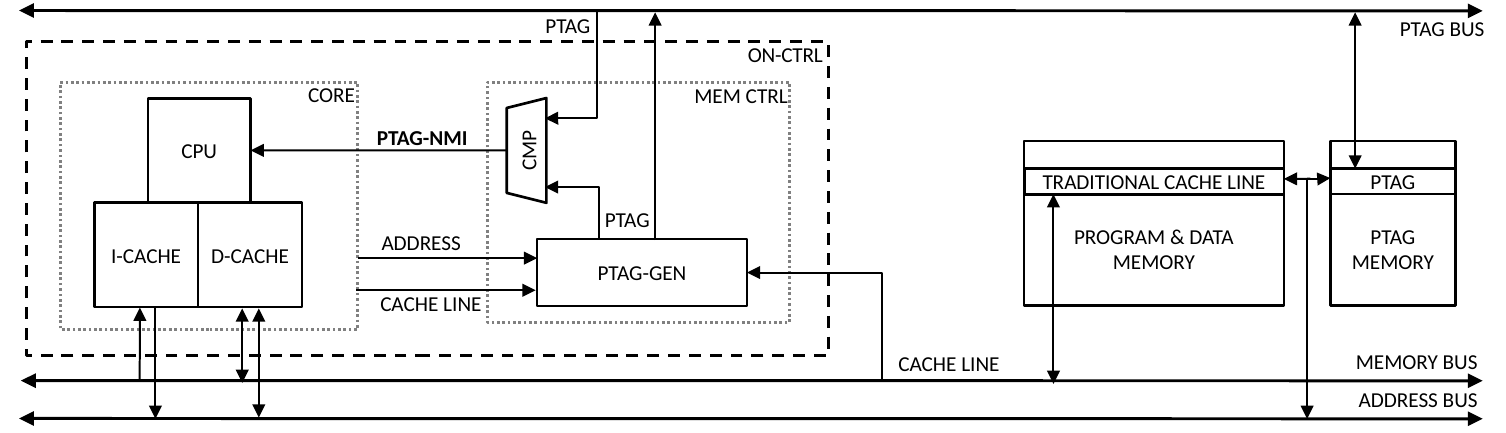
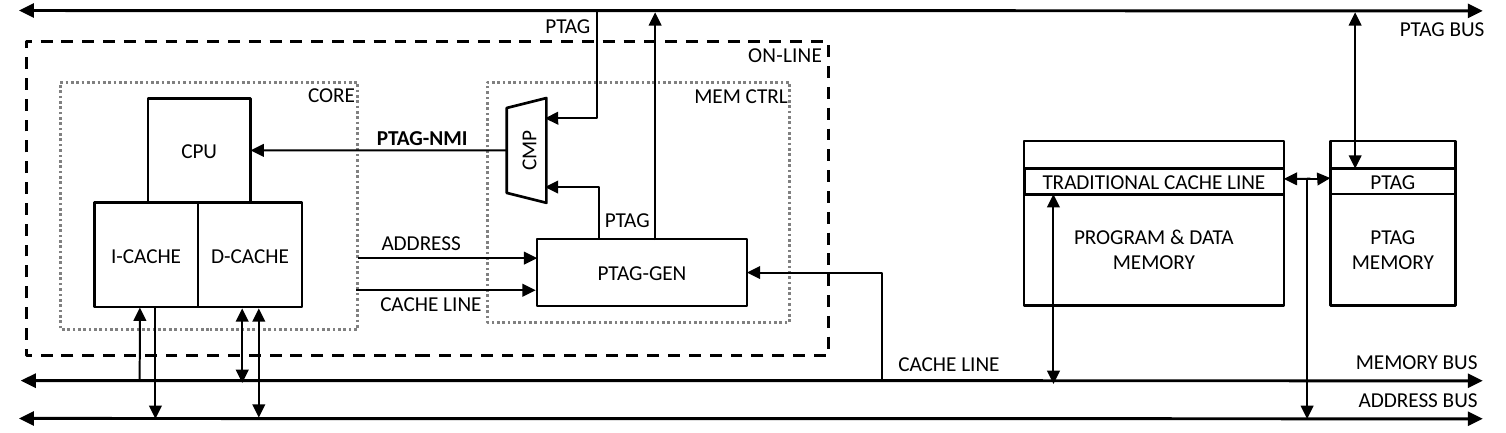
ON-CTRL: ON-CTRL -> ON-LINE
